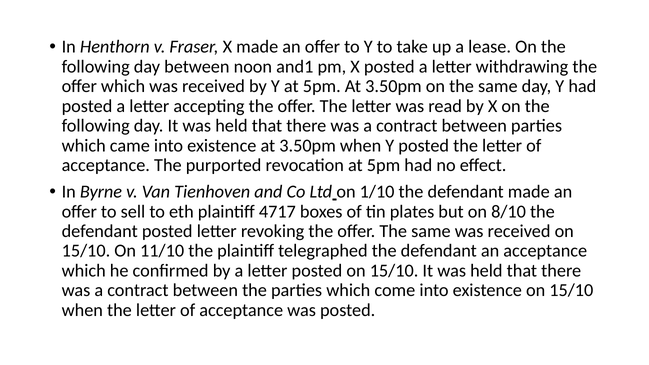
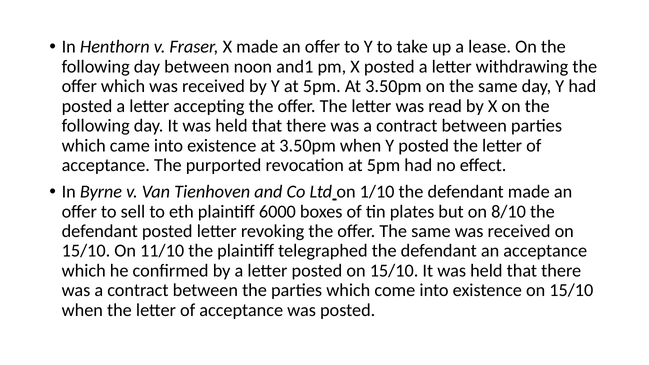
4717: 4717 -> 6000
